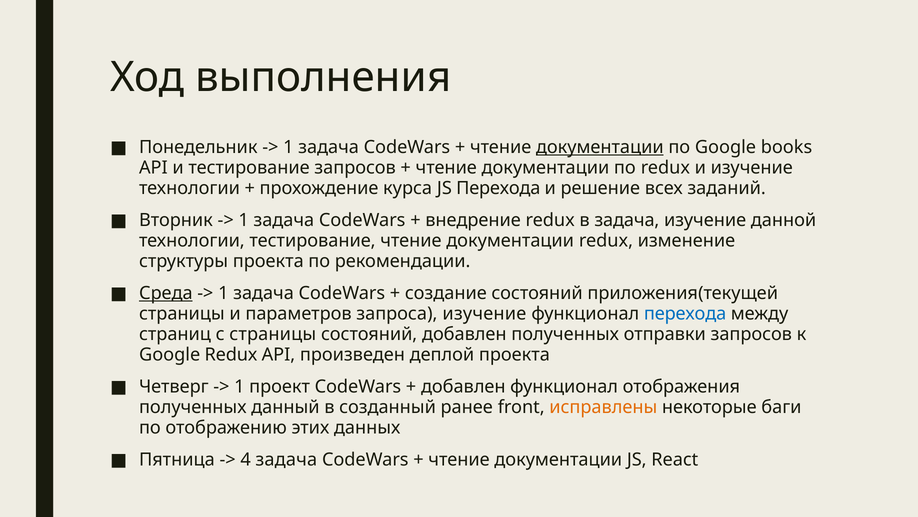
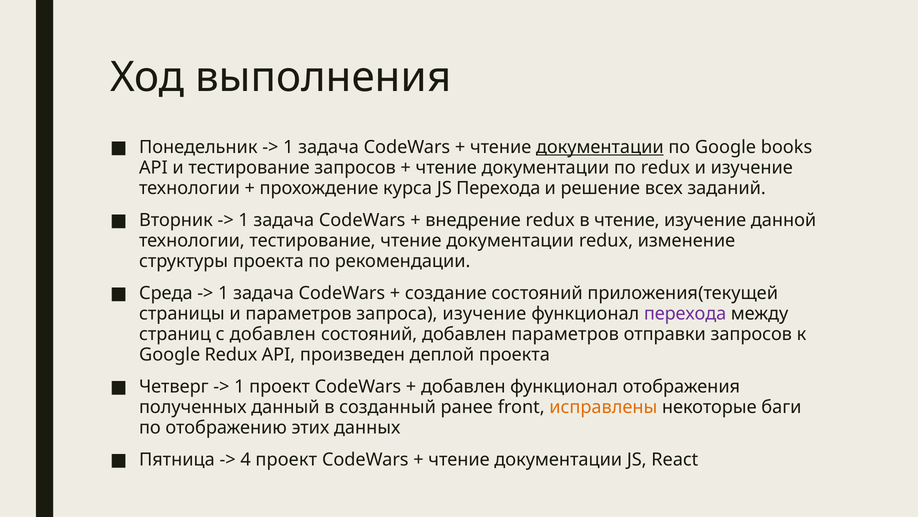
в задача: задача -> чтение
Среда underline: present -> none
перехода at (685, 313) colour: blue -> purple
с страницы: страницы -> добавлен
добавлен полученных: полученных -> параметров
4 задача: задача -> проект
